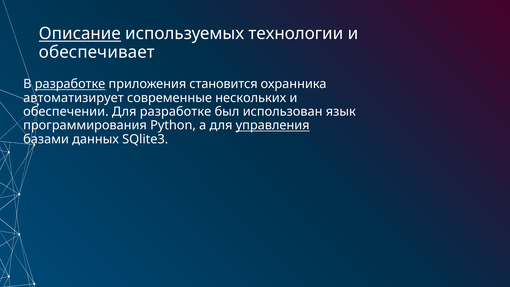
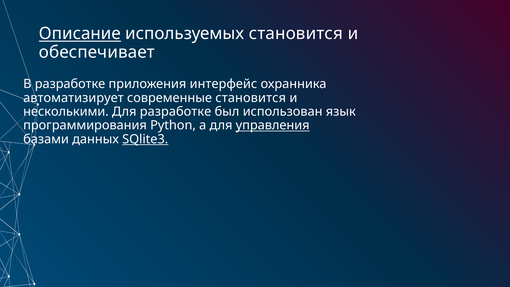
используемых технологии: технологии -> становится
разработке at (70, 84) underline: present -> none
становится: становится -> интерфейс
современные нескольких: нескольких -> становится
обеспечении: обеспечении -> несколькими
SQlite3 underline: none -> present
